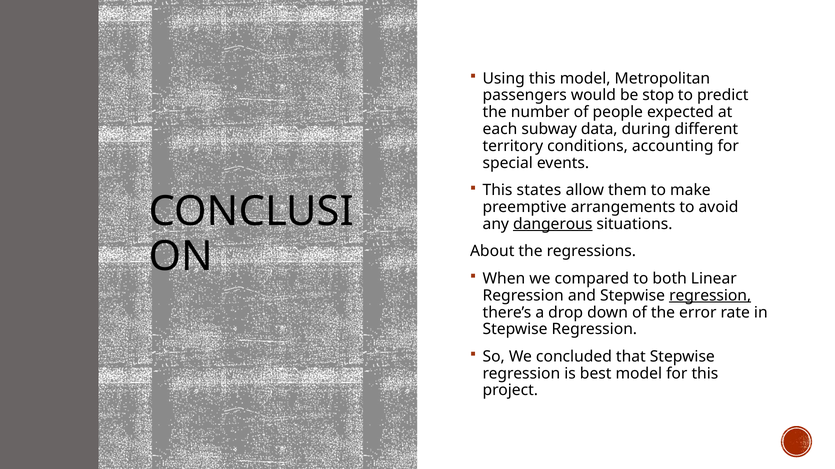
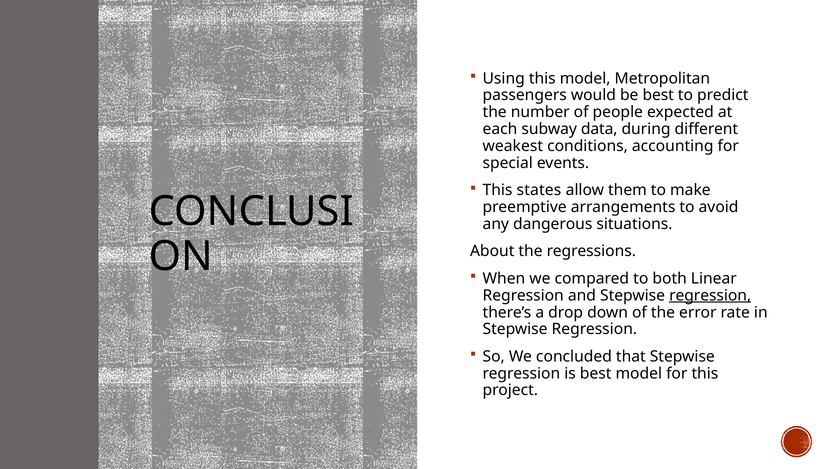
be stop: stop -> best
territory: territory -> weakest
dangerous underline: present -> none
